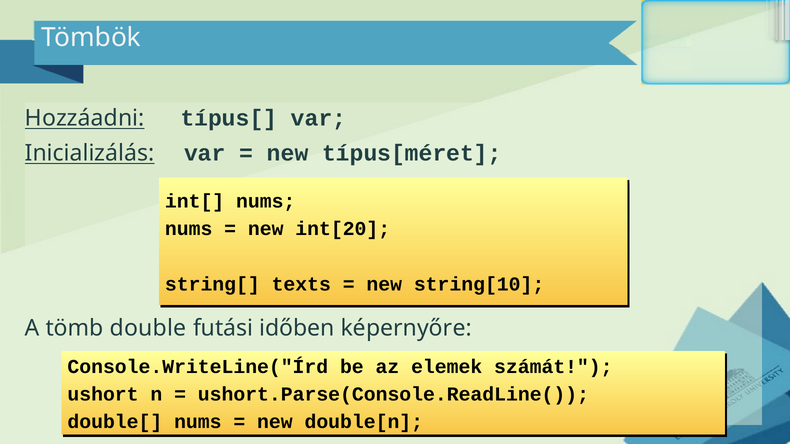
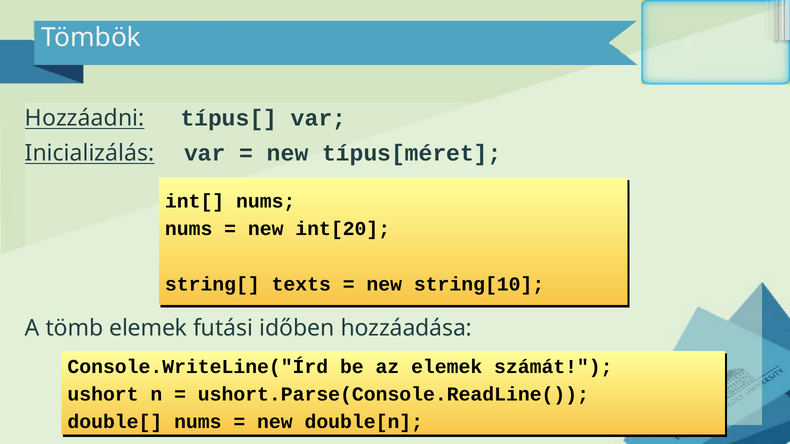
tömb double: double -> elemek
képernyőre: képernyőre -> hozzáadása
